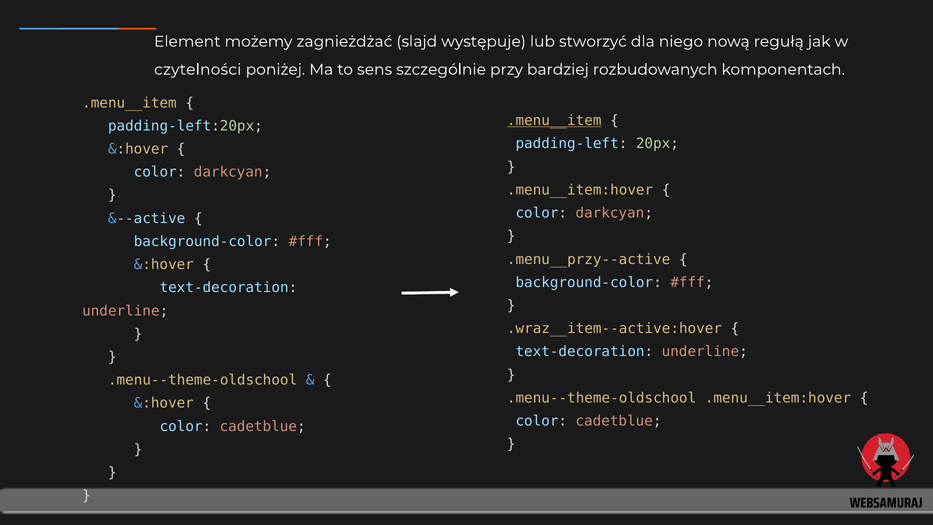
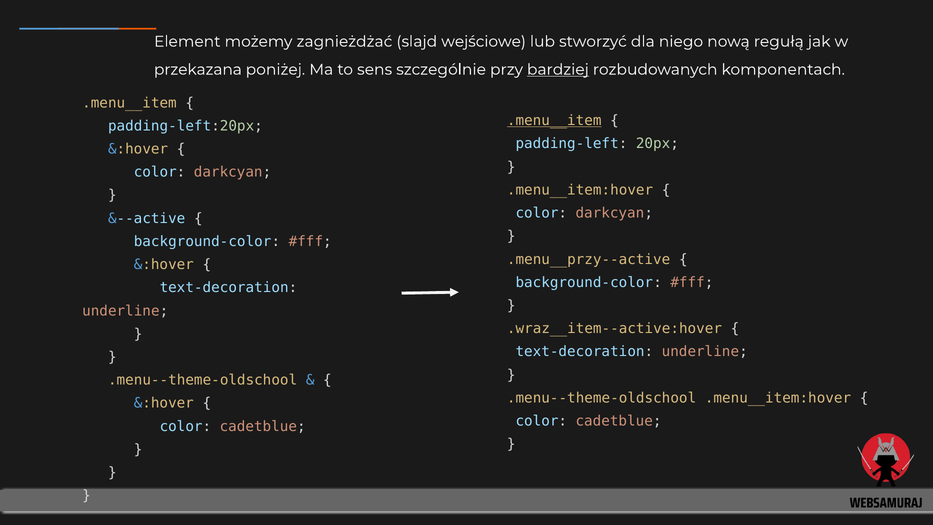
występuje: występuje -> wejściowe
czytelności: czytelności -> przekazana
bardziej underline: none -> present
